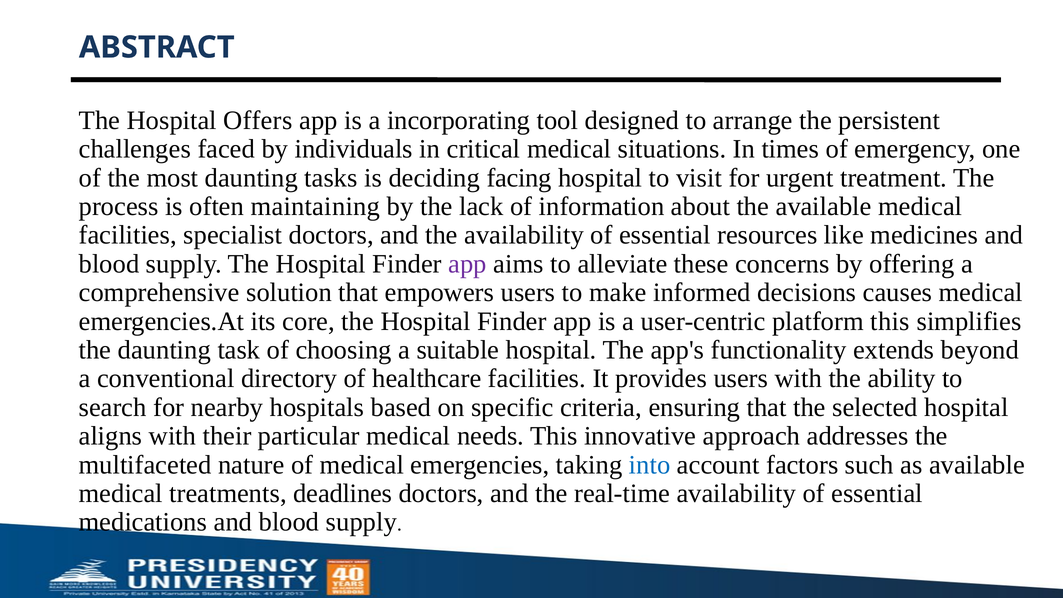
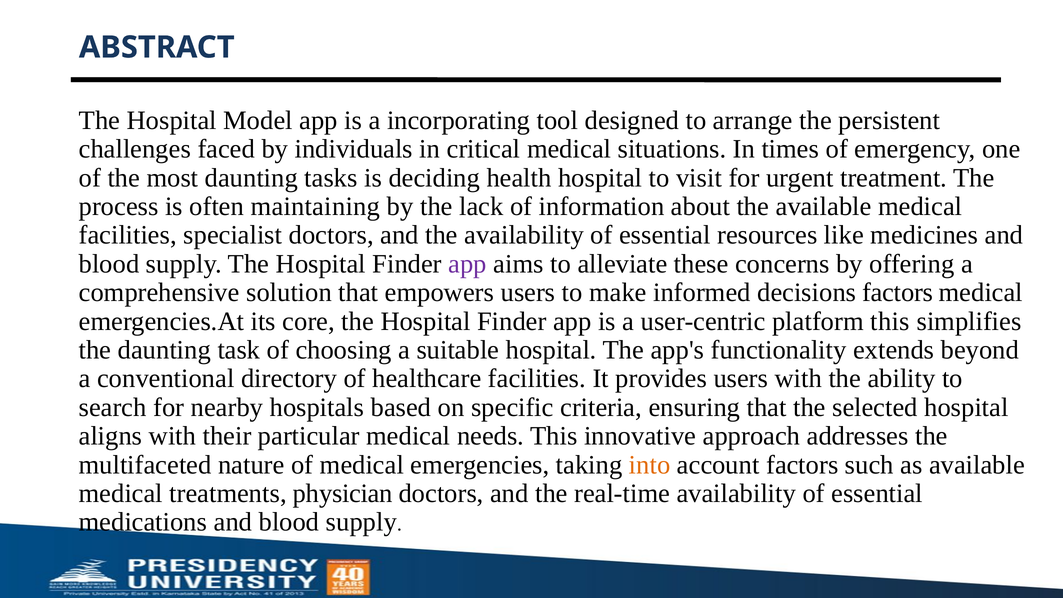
Offers: Offers -> Model
facing: facing -> health
decisions causes: causes -> factors
into colour: blue -> orange
deadlines: deadlines -> physician
